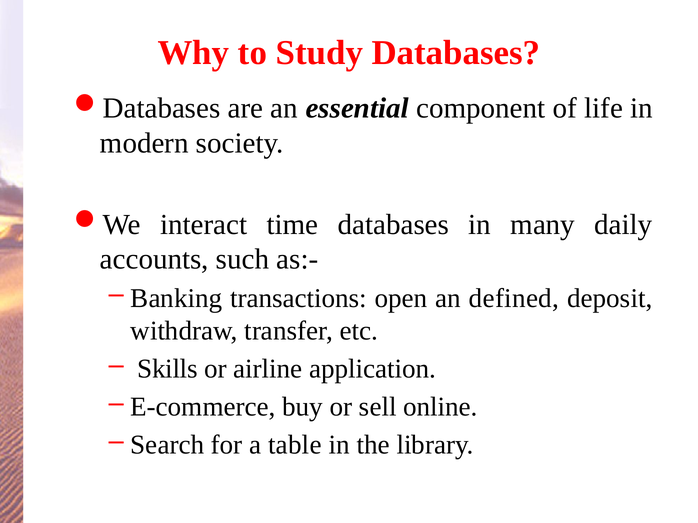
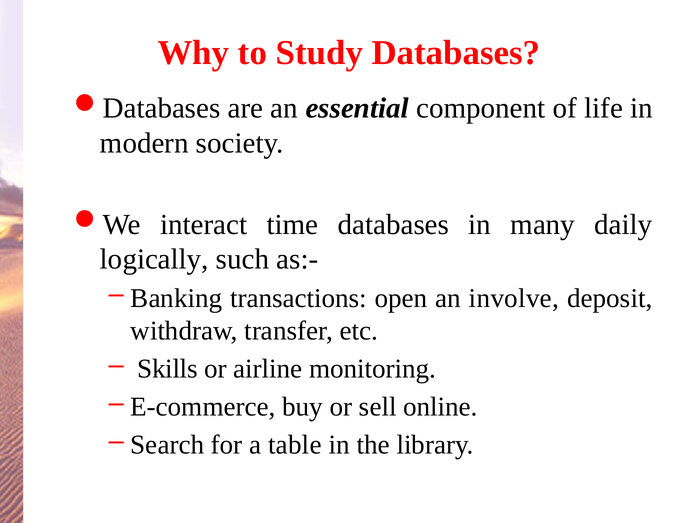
accounts: accounts -> logically
defined: defined -> involve
application: application -> monitoring
